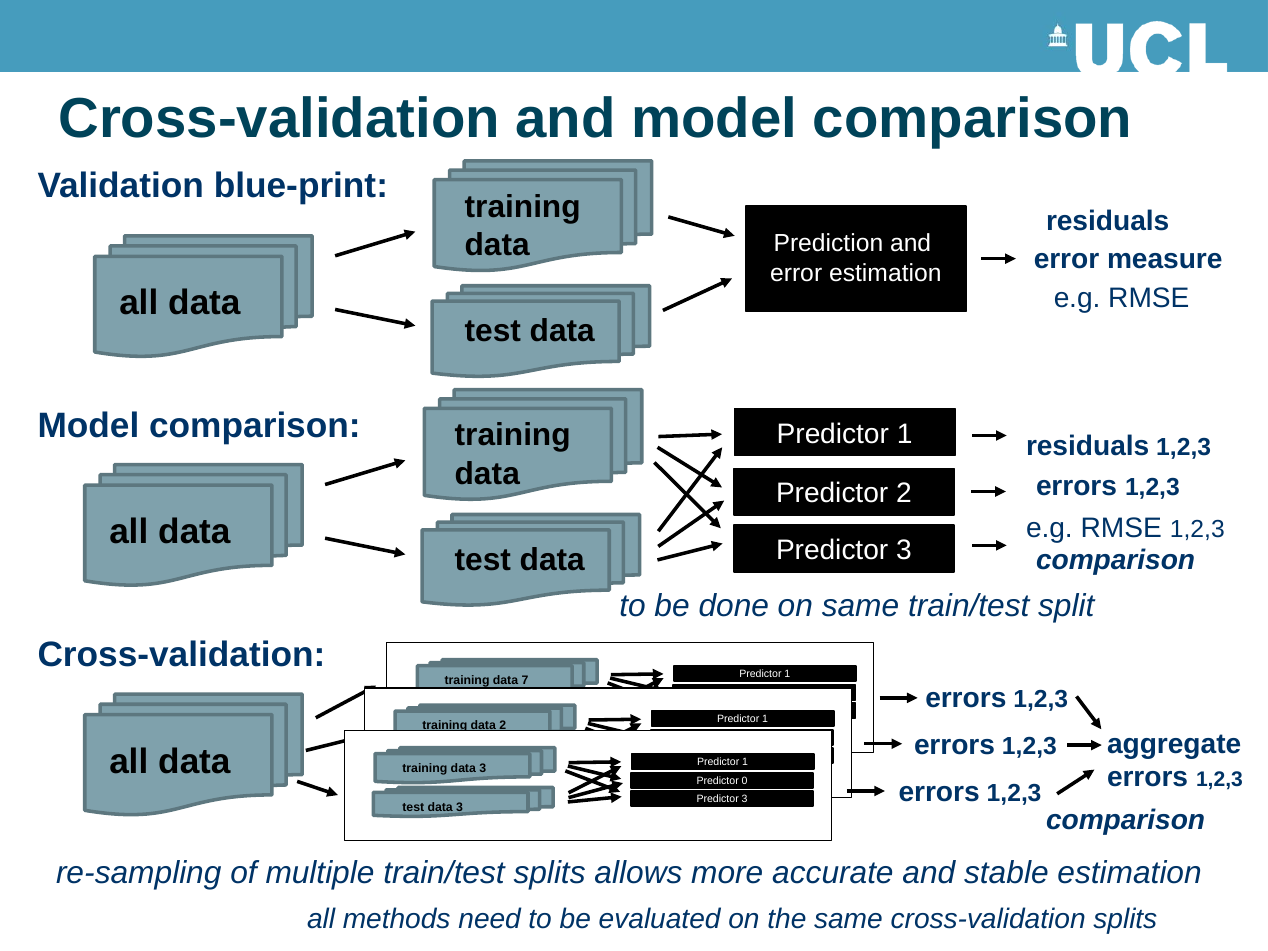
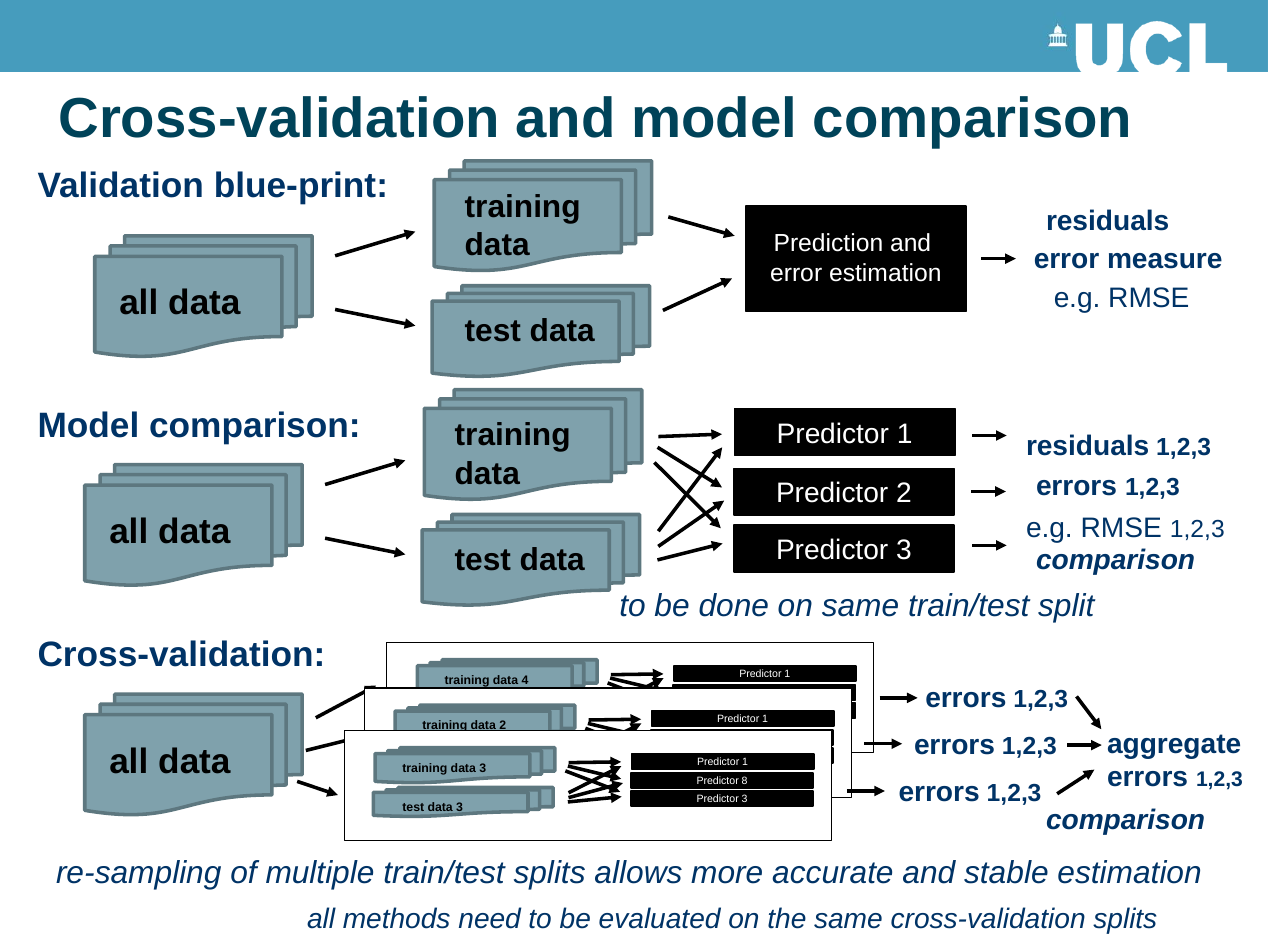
7: 7 -> 4
0: 0 -> 8
